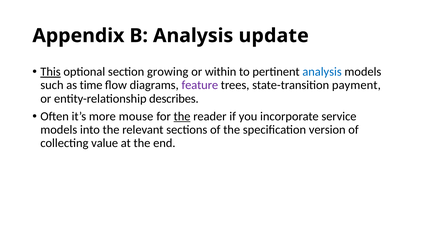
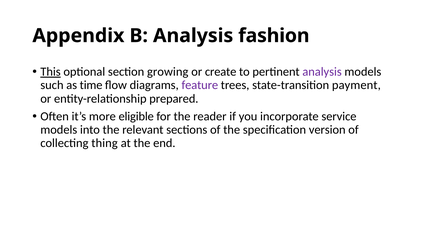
update: update -> fashion
within: within -> create
analysis at (322, 72) colour: blue -> purple
describes: describes -> prepared
mouse: mouse -> eligible
the at (182, 117) underline: present -> none
value: value -> thing
